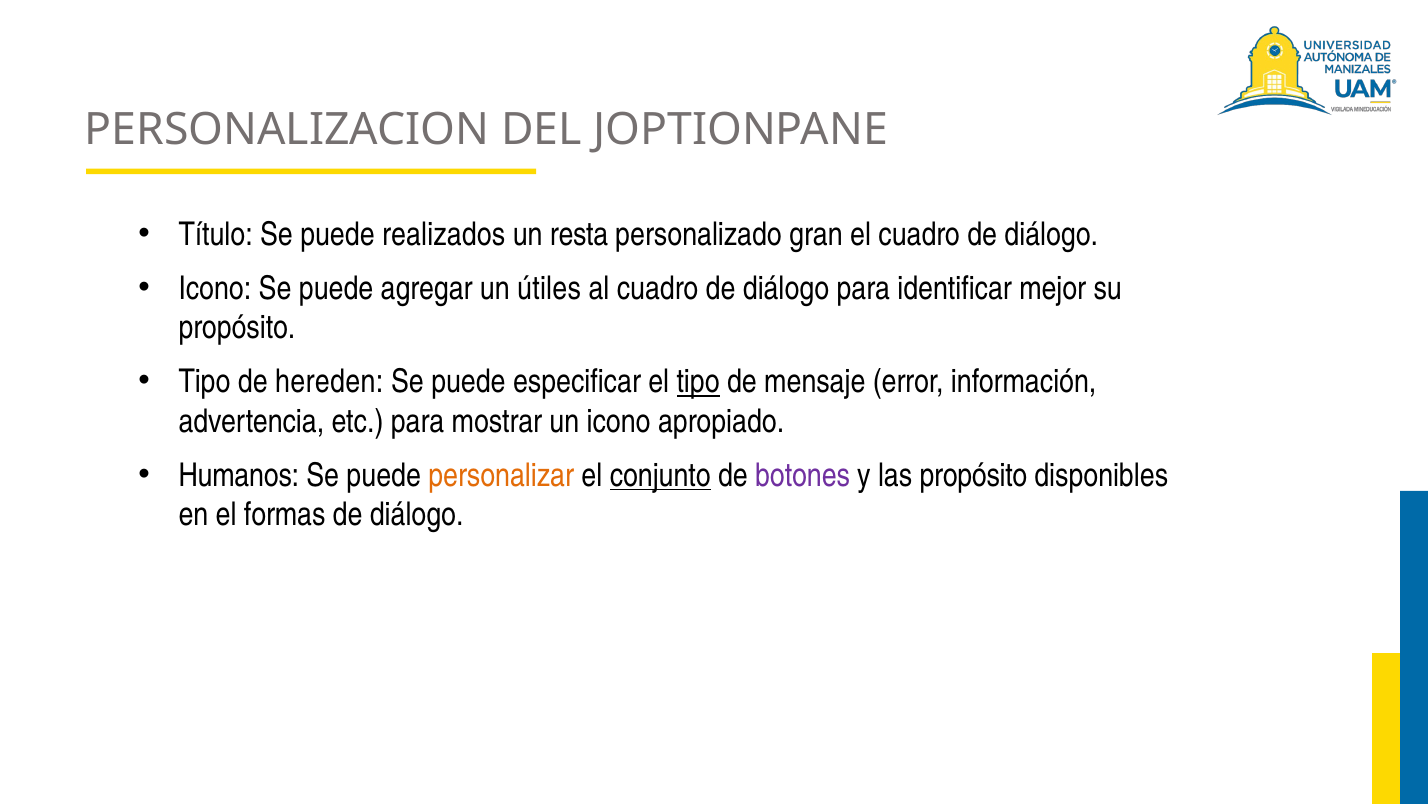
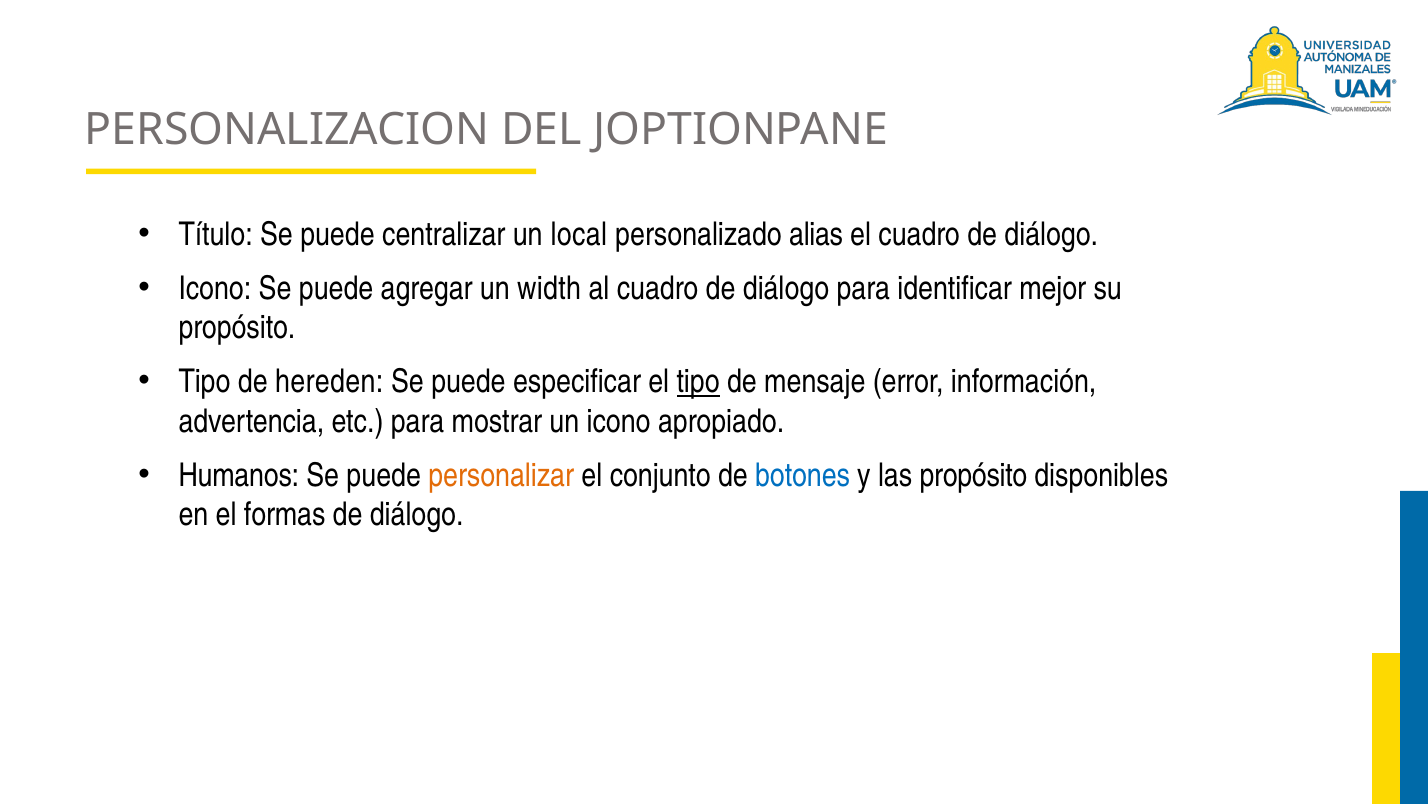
realizados: realizados -> centralizar
resta: resta -> local
gran: gran -> alias
útiles: útiles -> width
conjunto underline: present -> none
botones colour: purple -> blue
